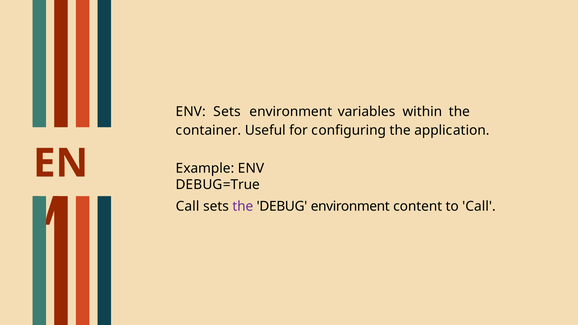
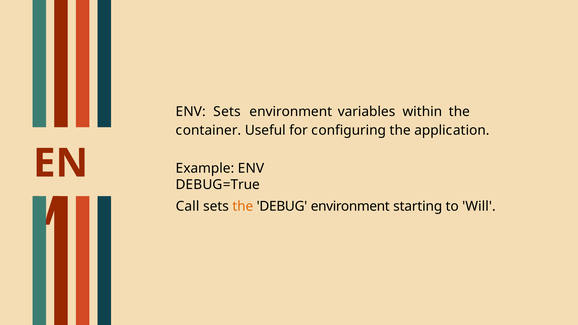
the at (243, 206) colour: purple -> orange
content: content -> starting
to Call: Call -> Will
